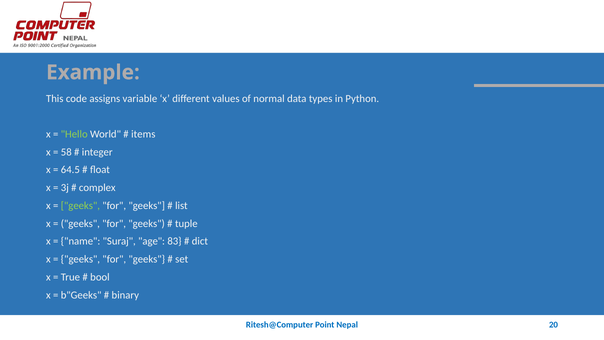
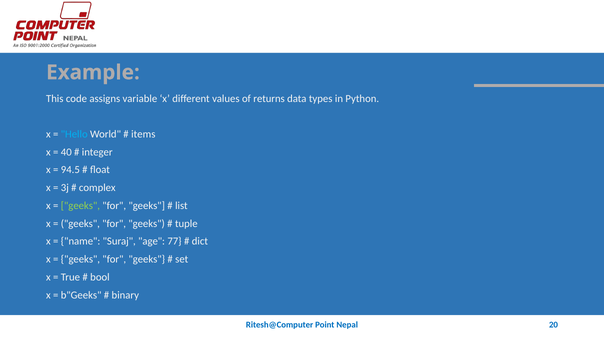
normal: normal -> returns
Hello colour: light green -> light blue
58: 58 -> 40
64.5: 64.5 -> 94.5
83: 83 -> 77
